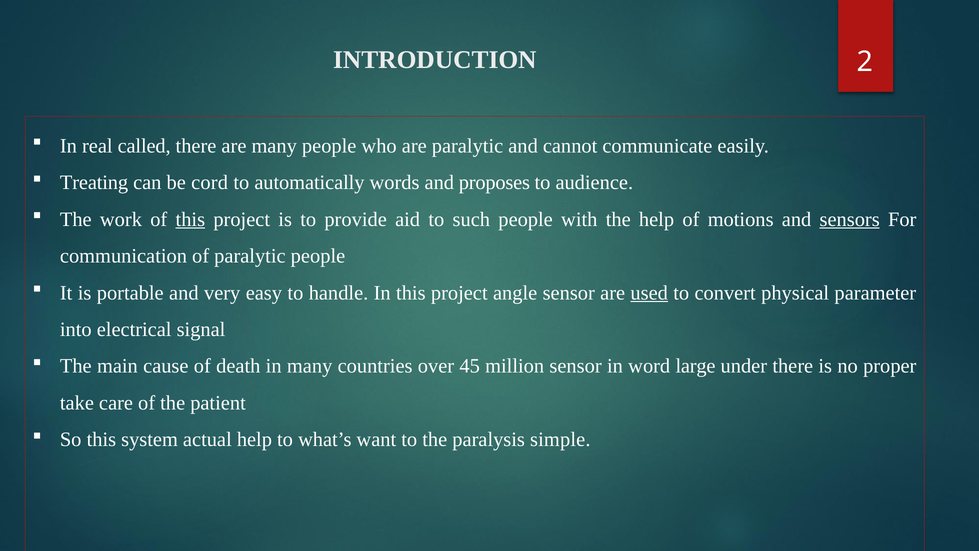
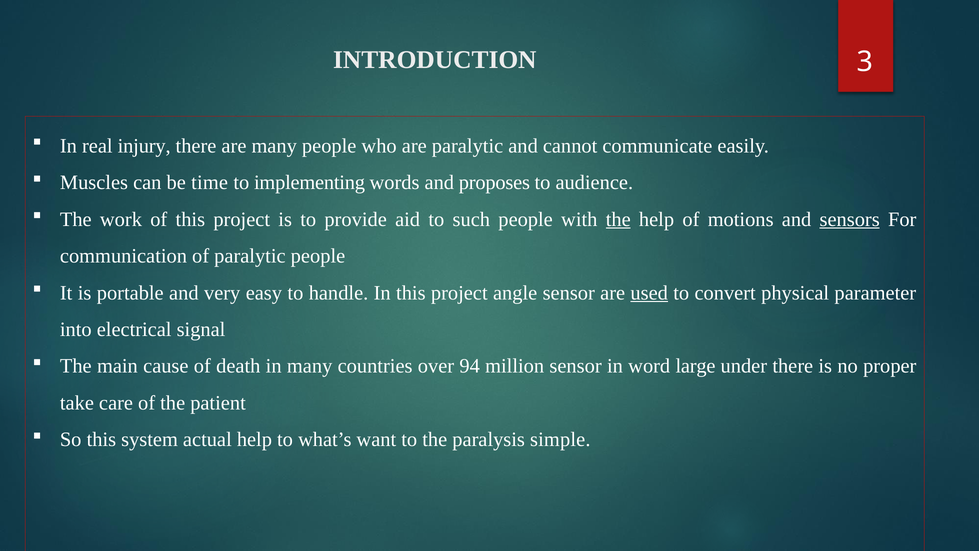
2: 2 -> 3
called: called -> injury
Treating: Treating -> Muscles
cord: cord -> time
automatically: automatically -> implementing
this at (190, 219) underline: present -> none
the at (618, 219) underline: none -> present
45: 45 -> 94
